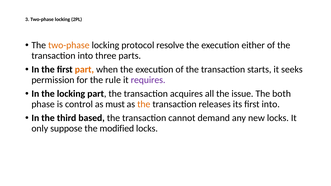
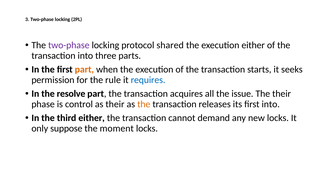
two-phase at (69, 45) colour: orange -> purple
resolve: resolve -> shared
requires colour: purple -> blue
the locking: locking -> resolve
The both: both -> their
as must: must -> their
third based: based -> either
modified: modified -> moment
